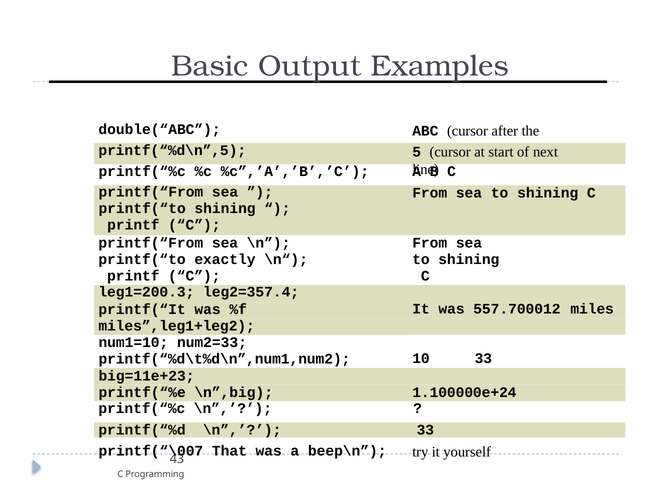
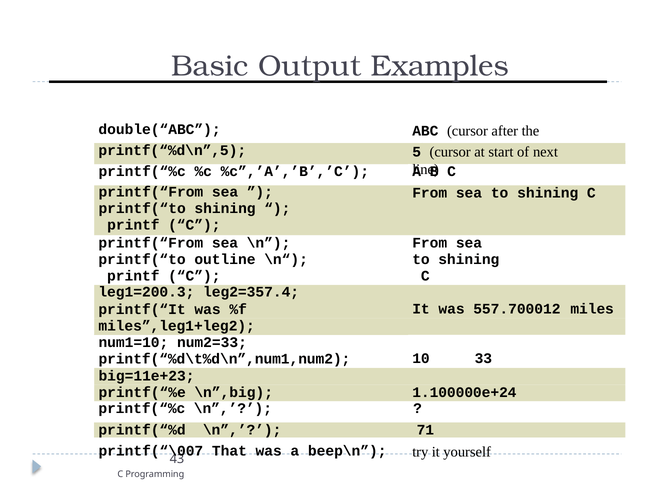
exactly: exactly -> outline
\n 33: 33 -> 71
